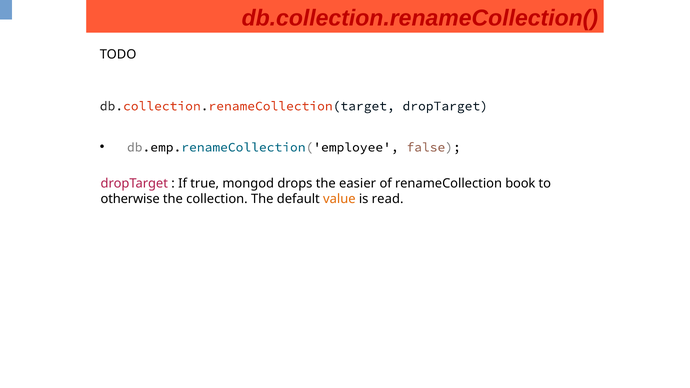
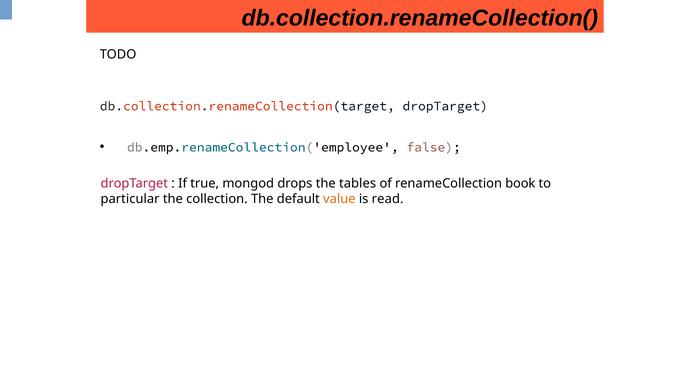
db.collection.renameCollection( colour: red -> black
easier: easier -> tables
otherwise: otherwise -> particular
